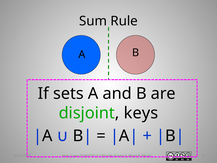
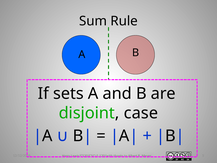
keys: keys -> case
